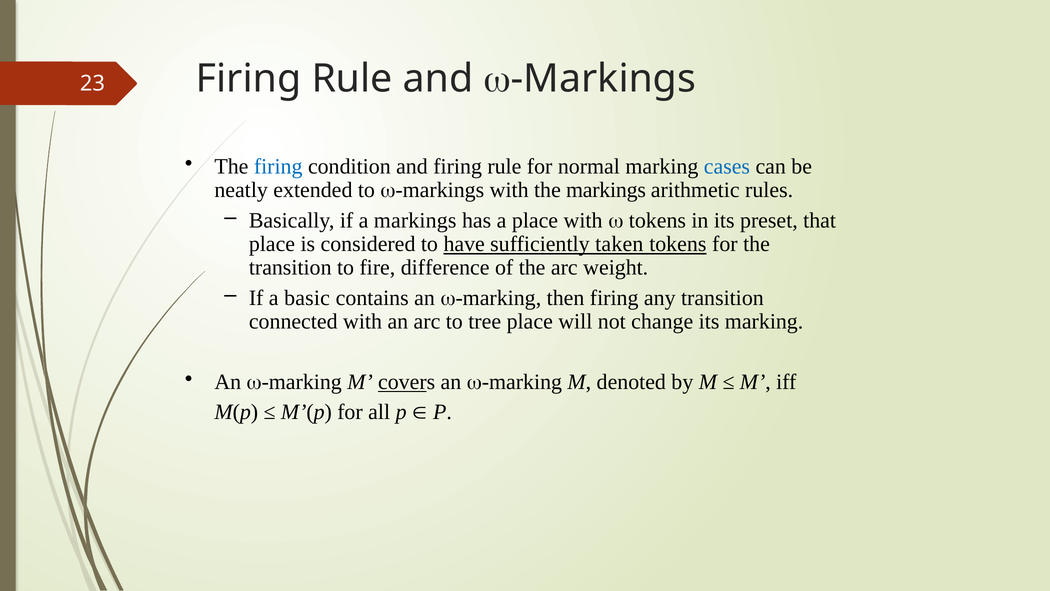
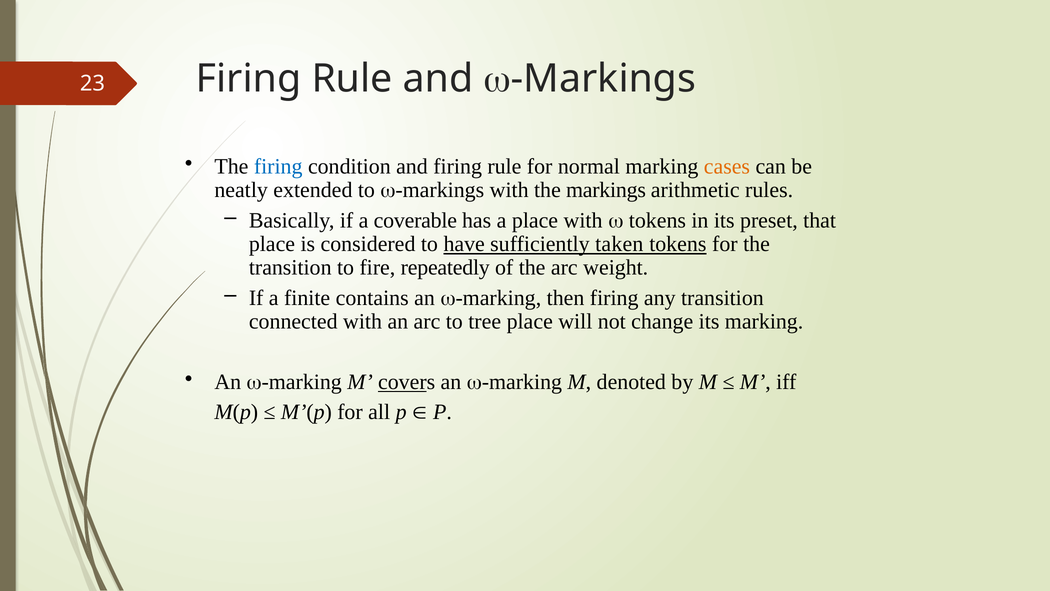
cases colour: blue -> orange
a markings: markings -> coverable
difference: difference -> repeatedly
basic: basic -> finite
